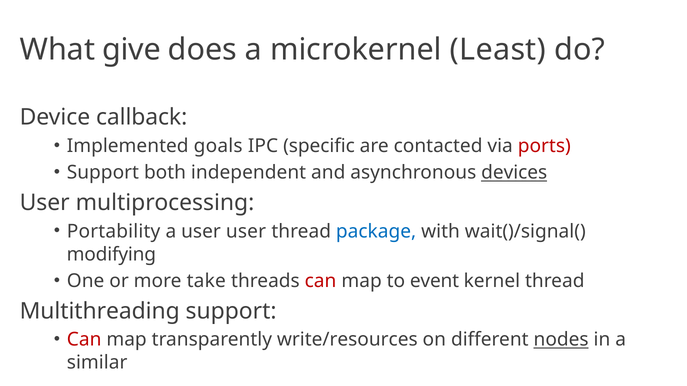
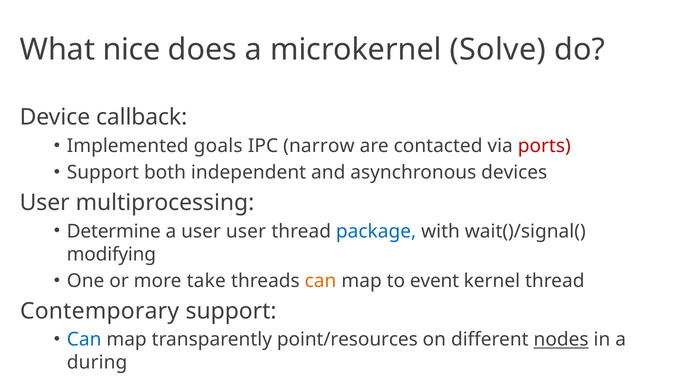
give: give -> nice
Least: Least -> Solve
specific: specific -> narrow
devices underline: present -> none
Portability: Portability -> Determine
can at (321, 281) colour: red -> orange
Multithreading: Multithreading -> Contemporary
Can at (84, 340) colour: red -> blue
write/resources: write/resources -> point/resources
similar: similar -> during
